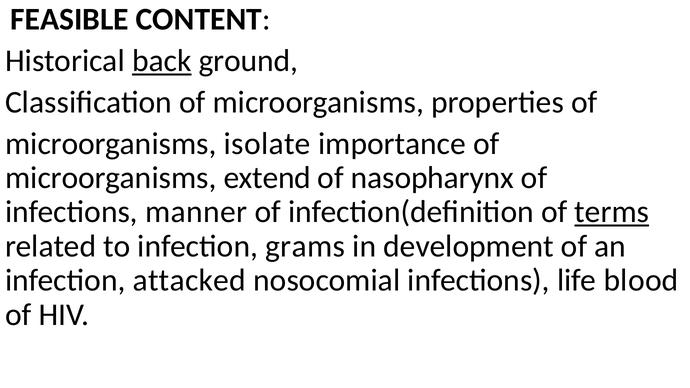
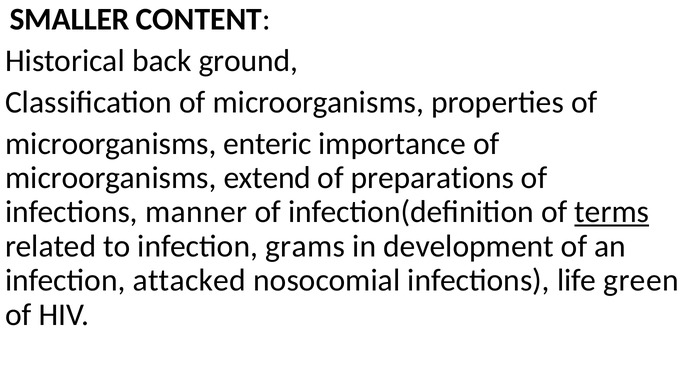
FEASIBLE: FEASIBLE -> SMALLER
back underline: present -> none
isolate: isolate -> enteric
nasopharynx: nasopharynx -> preparations
blood: blood -> green
